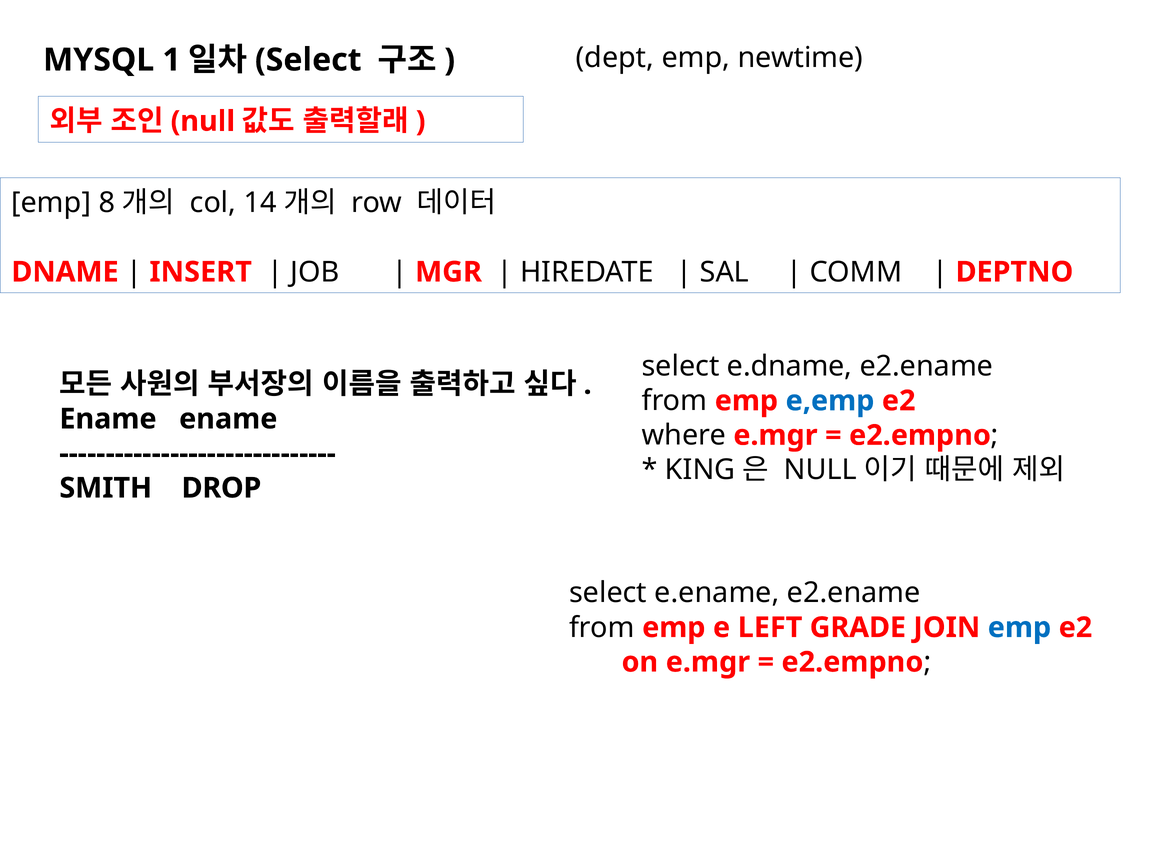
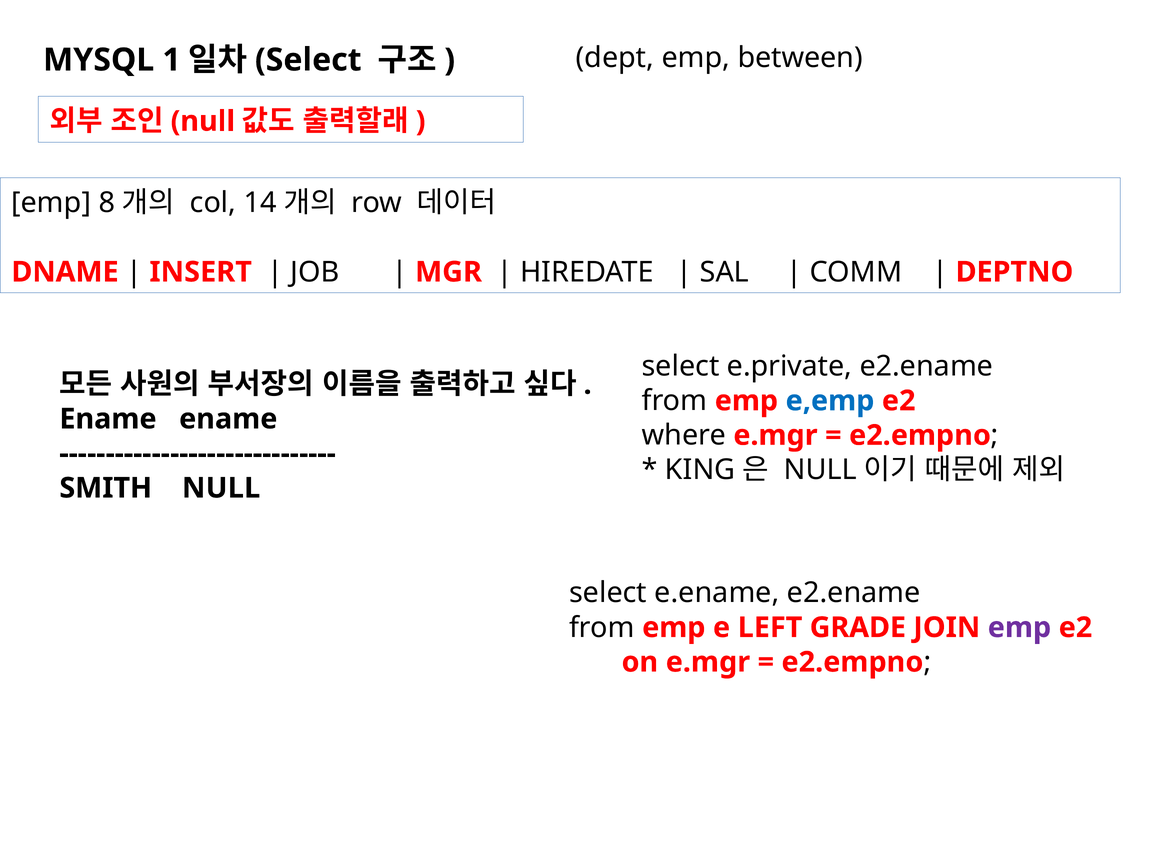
newtime: newtime -> between
e.dname: e.dname -> e.private
SMITH DROP: DROP -> NULL
emp at (1019, 628) colour: blue -> purple
